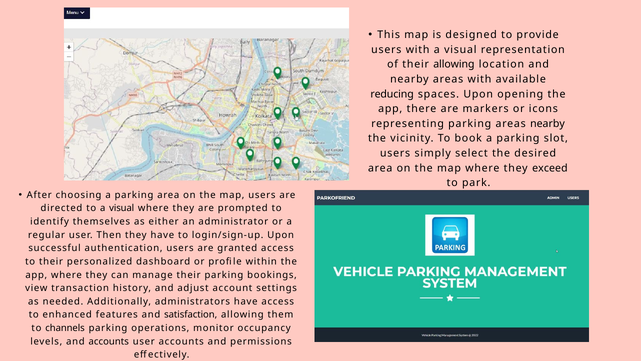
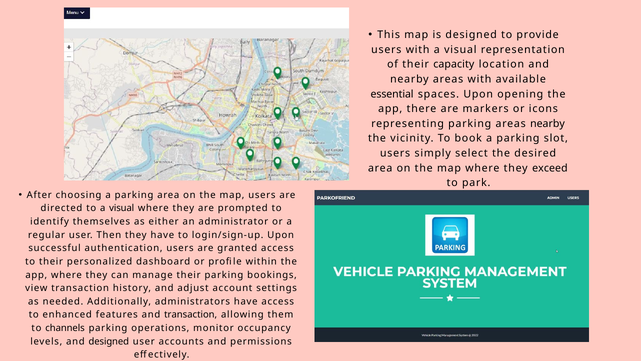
their allowing: allowing -> capacity
reducing: reducing -> essential
and satisfaction: satisfaction -> transaction
and accounts: accounts -> designed
